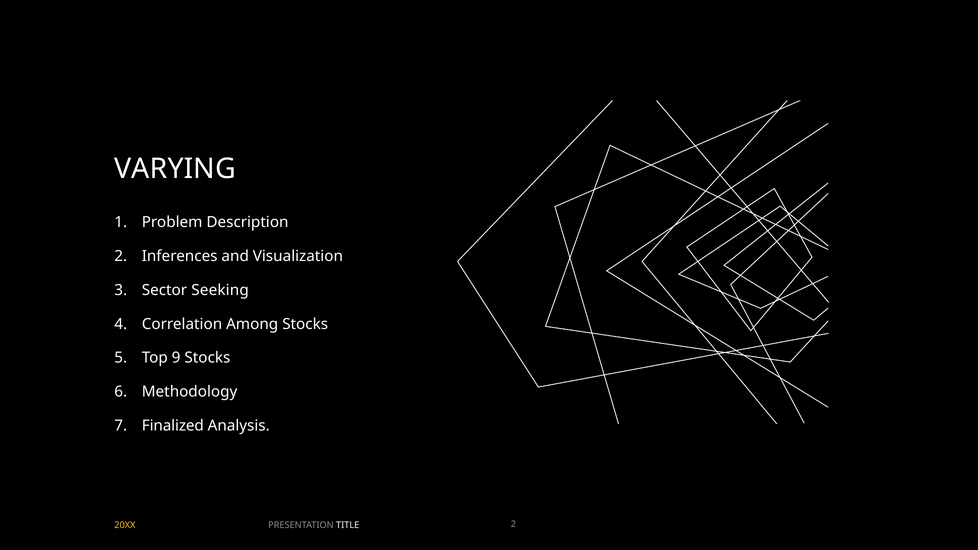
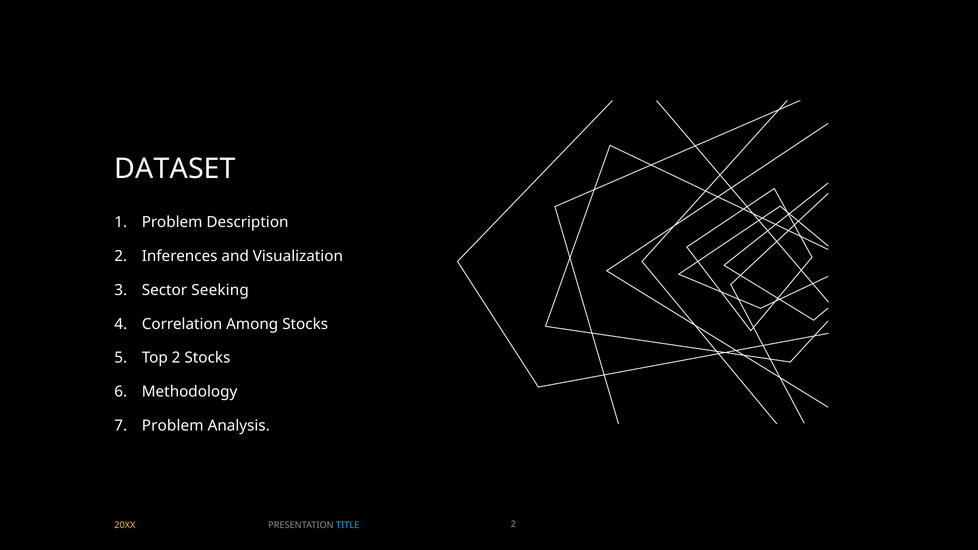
VARYING: VARYING -> DATASET
Top 9: 9 -> 2
Finalized at (173, 426): Finalized -> Problem
TITLE colour: white -> light blue
